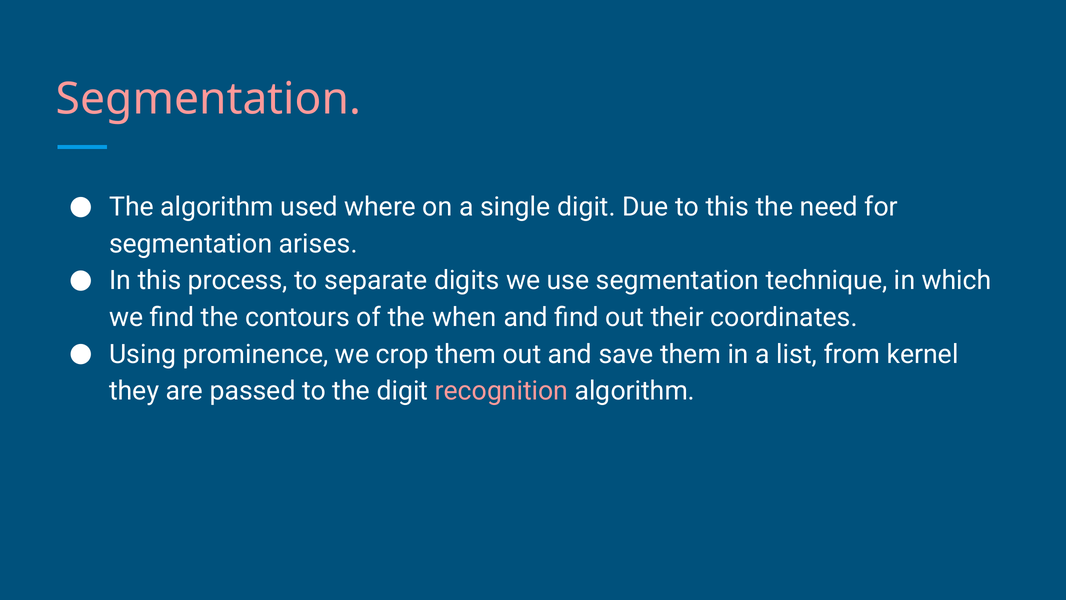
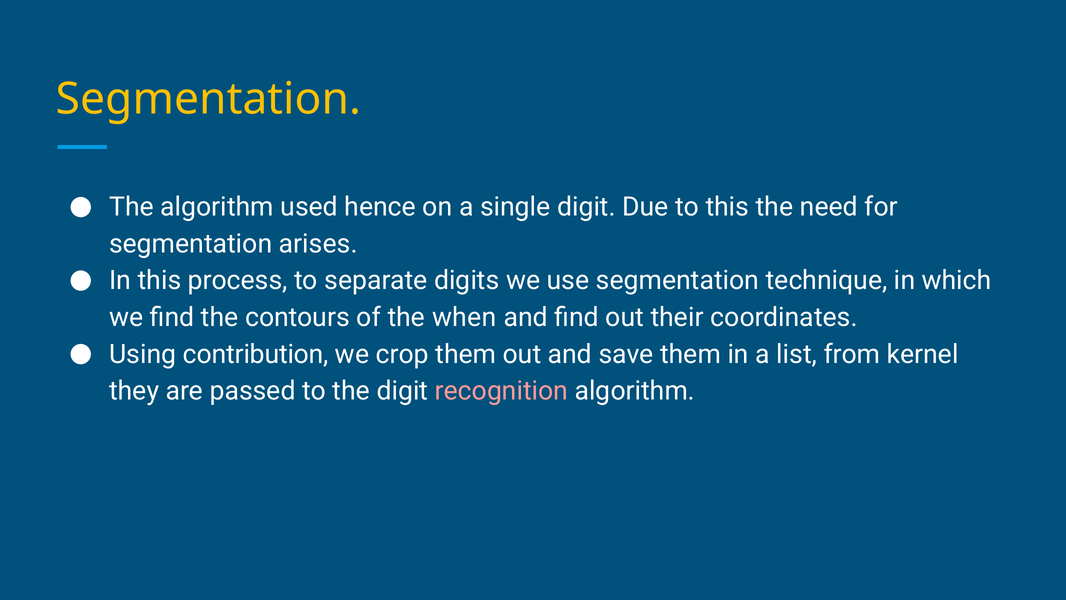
Segmentation at (208, 99) colour: pink -> yellow
where: where -> hence
prominence: prominence -> contribution
